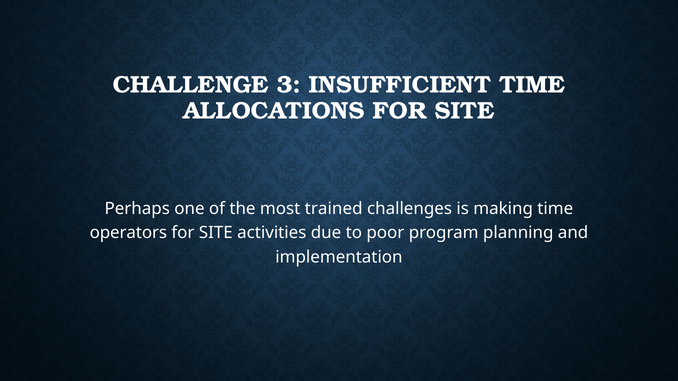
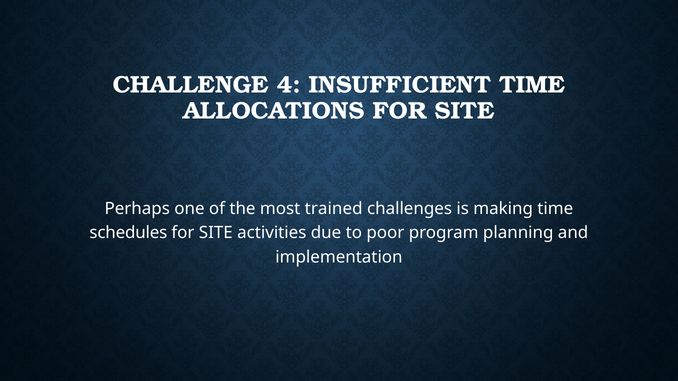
3: 3 -> 4
operators: operators -> schedules
